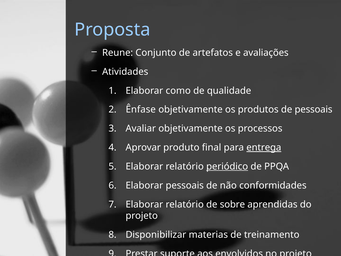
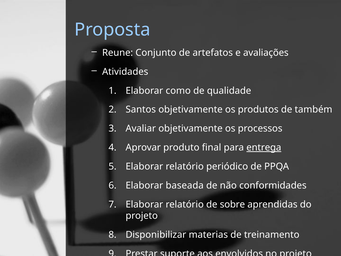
Ênfase: Ênfase -> Santos
de pessoais: pessoais -> também
periódico underline: present -> none
Elaborar pessoais: pessoais -> baseada
